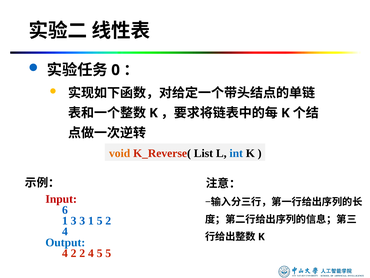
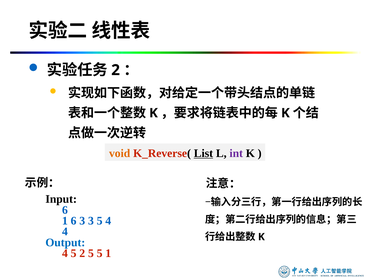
0 at (116, 70): 0 -> 2
List underline: none -> present
int colour: blue -> purple
Input colour: red -> black
1 3: 3 -> 6
3 1: 1 -> 3
5 2: 2 -> 4
4 2: 2 -> 5
4 at (91, 253): 4 -> 5
5 5: 5 -> 1
